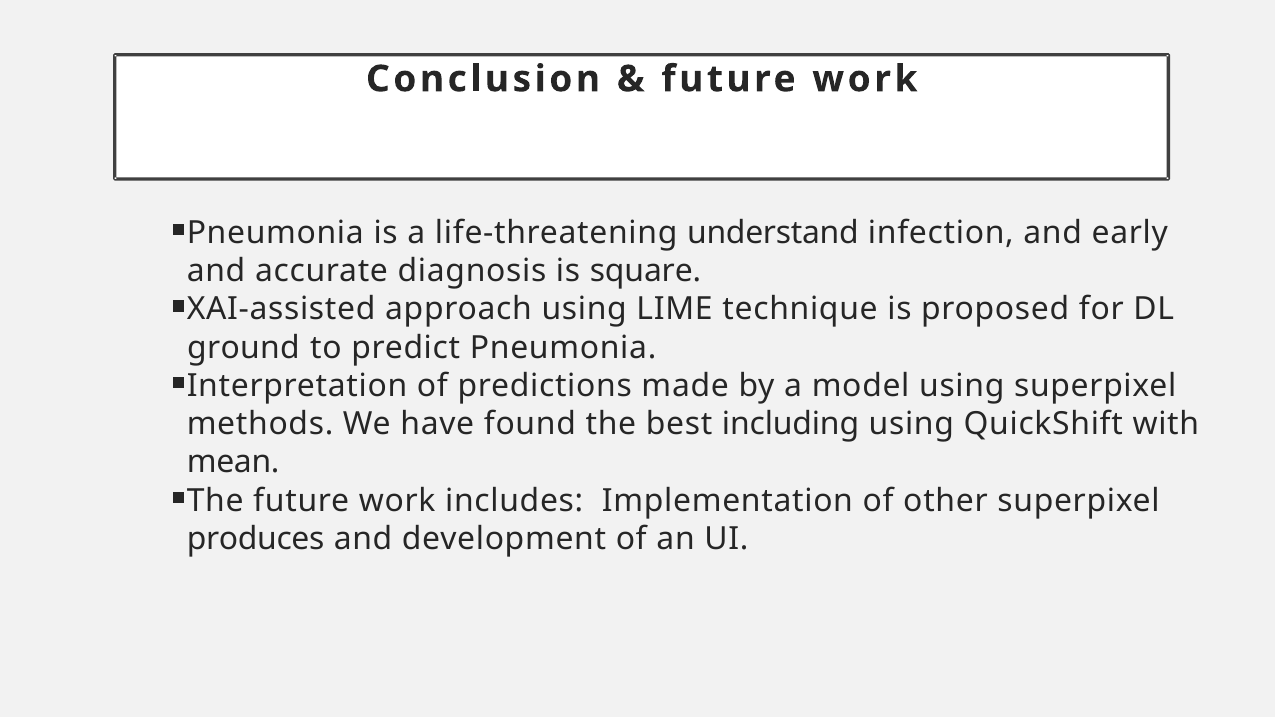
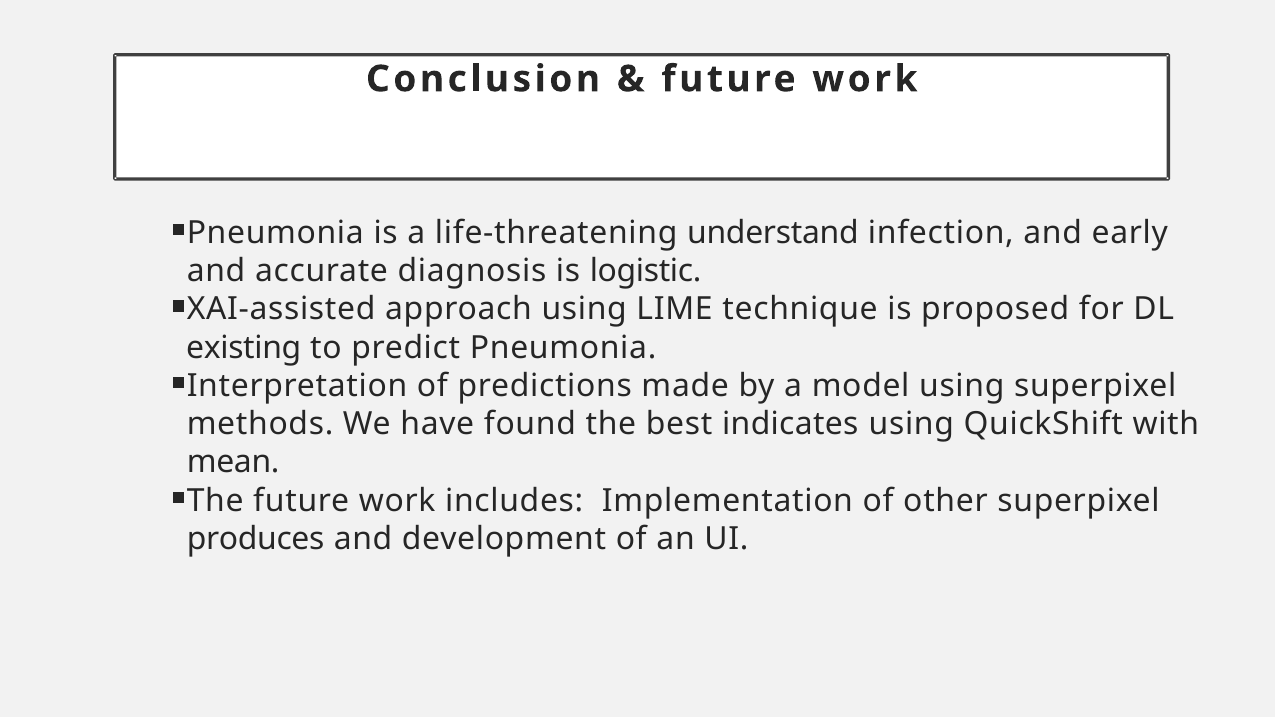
square: square -> logistic
ground: ground -> existing
including: including -> indicates
